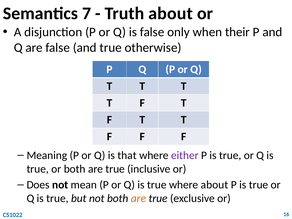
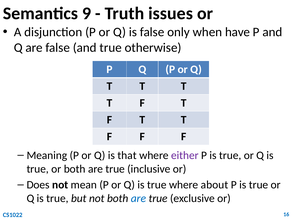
7: 7 -> 9
Truth about: about -> issues
their: their -> have
are at (139, 198) colour: orange -> blue
